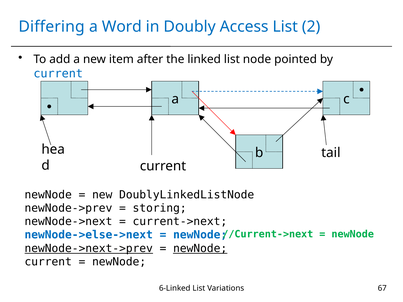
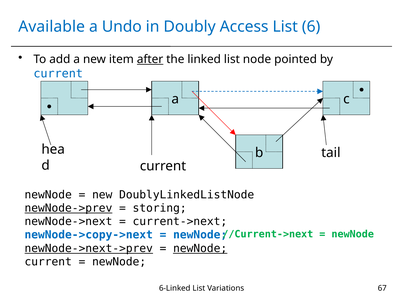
Differing: Differing -> Available
Word: Word -> Undo
2: 2 -> 6
after underline: none -> present
newNode->prev underline: none -> present
newNode->else->next: newNode->else->next -> newNode->copy->next
